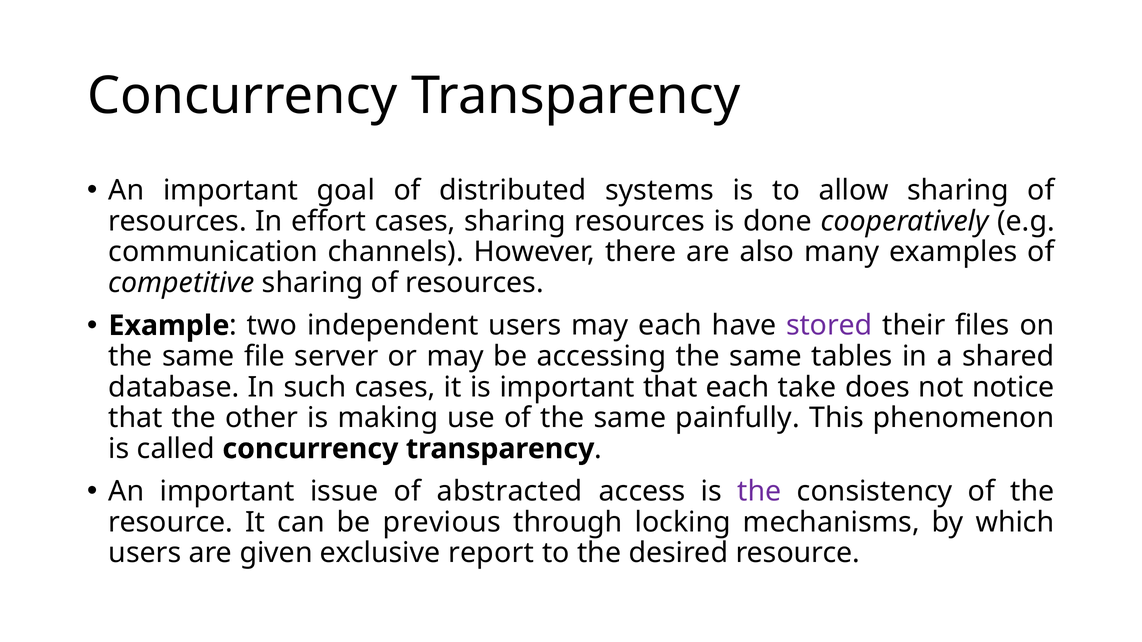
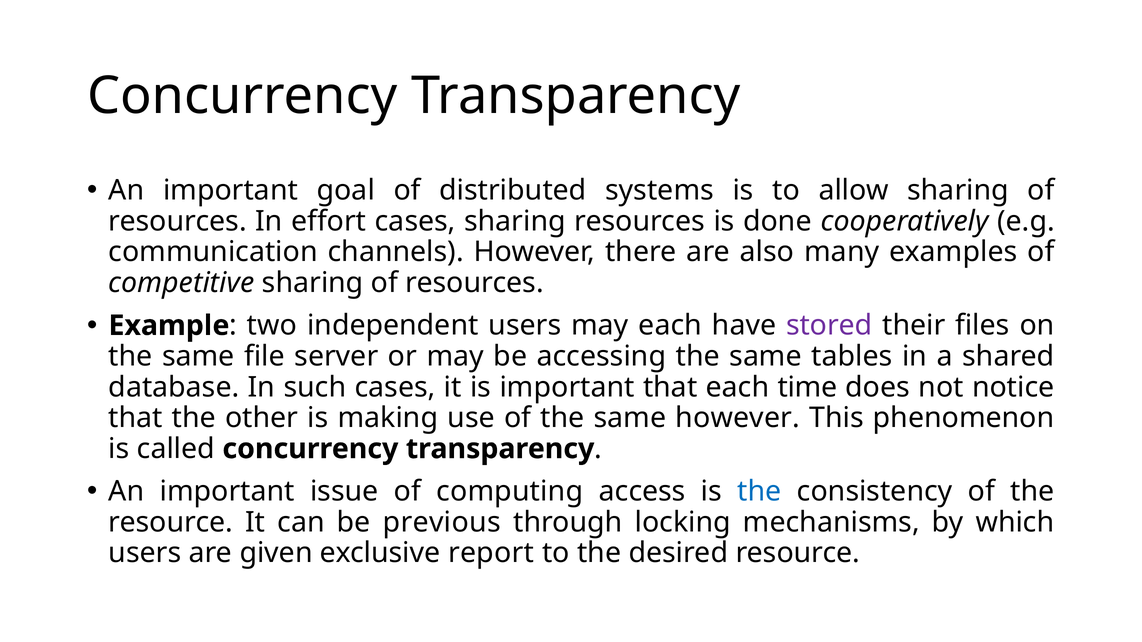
take: take -> time
same painfully: painfully -> however
abstracted: abstracted -> computing
the at (760, 492) colour: purple -> blue
